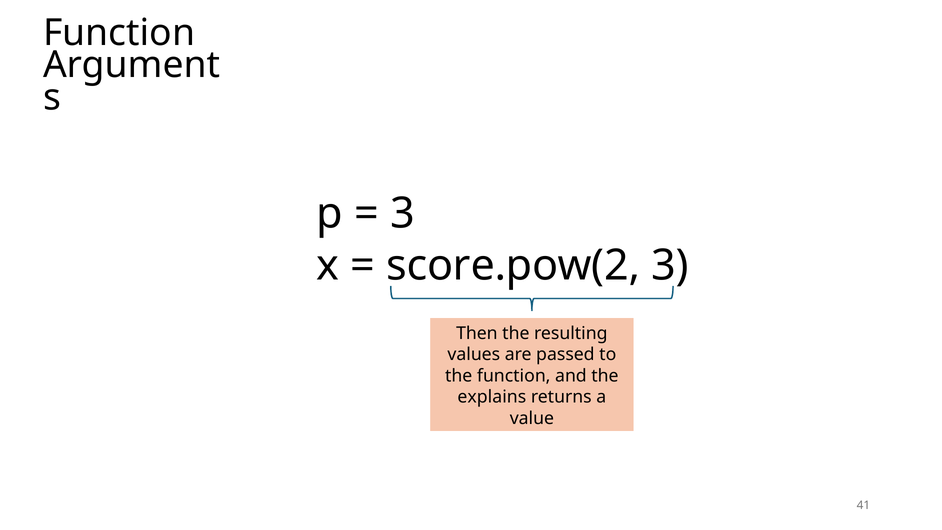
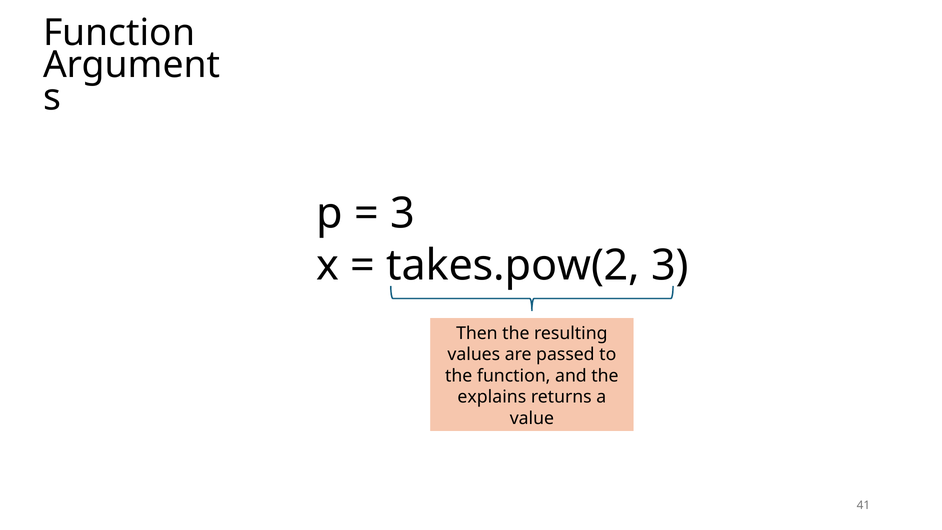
score.pow(2: score.pow(2 -> takes.pow(2
